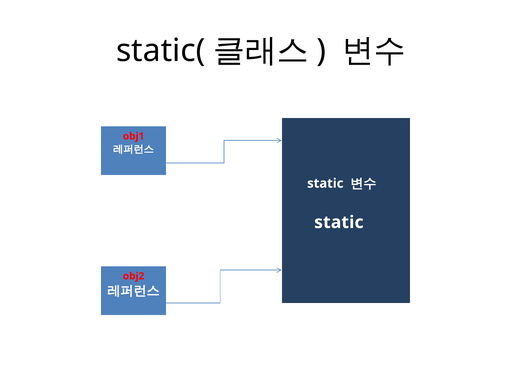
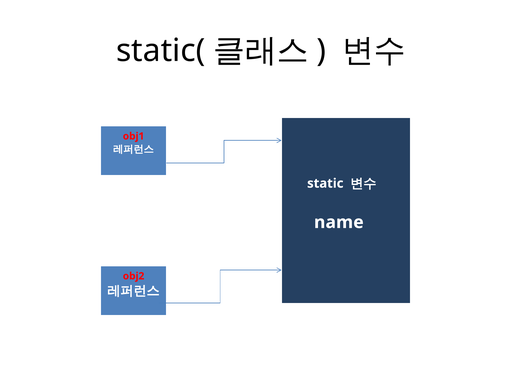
static at (339, 222): static -> name
